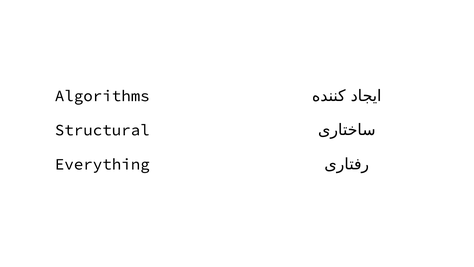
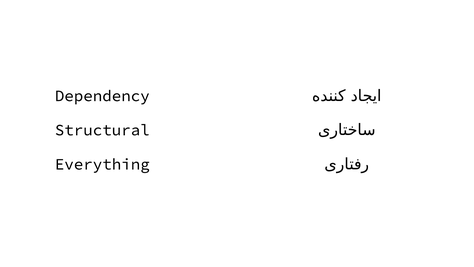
Algorithms: Algorithms -> Dependency
